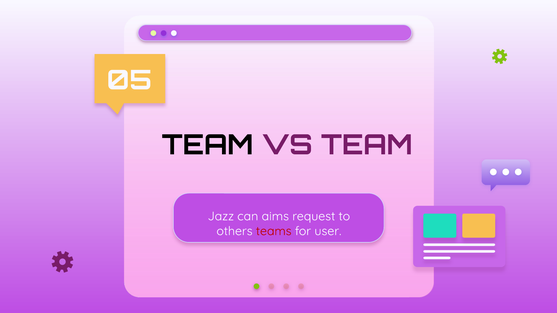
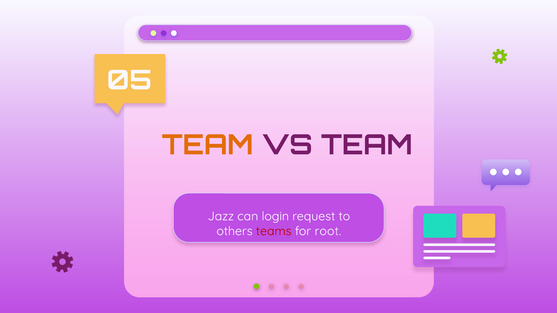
TEAM at (207, 145) colour: black -> orange
aims: aims -> login
user: user -> root
